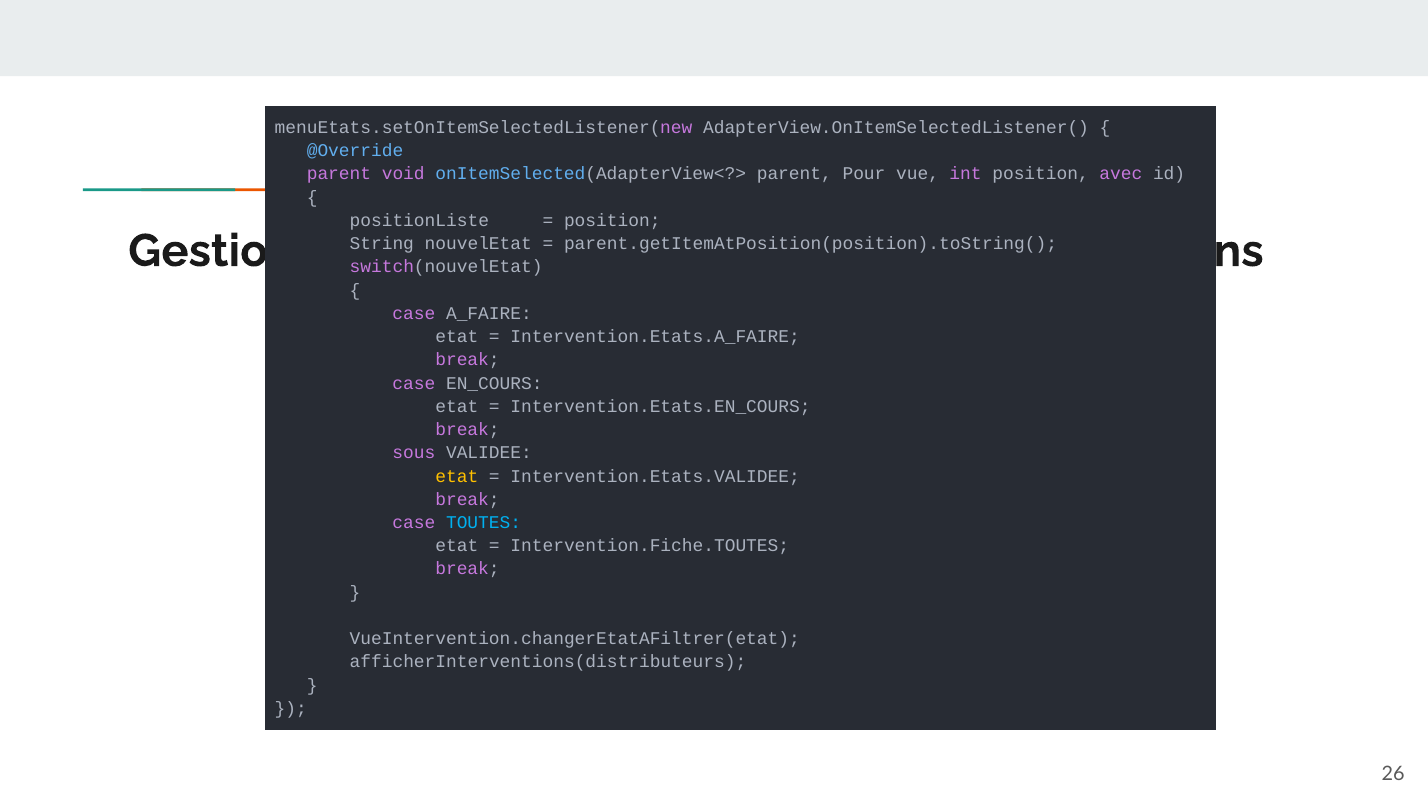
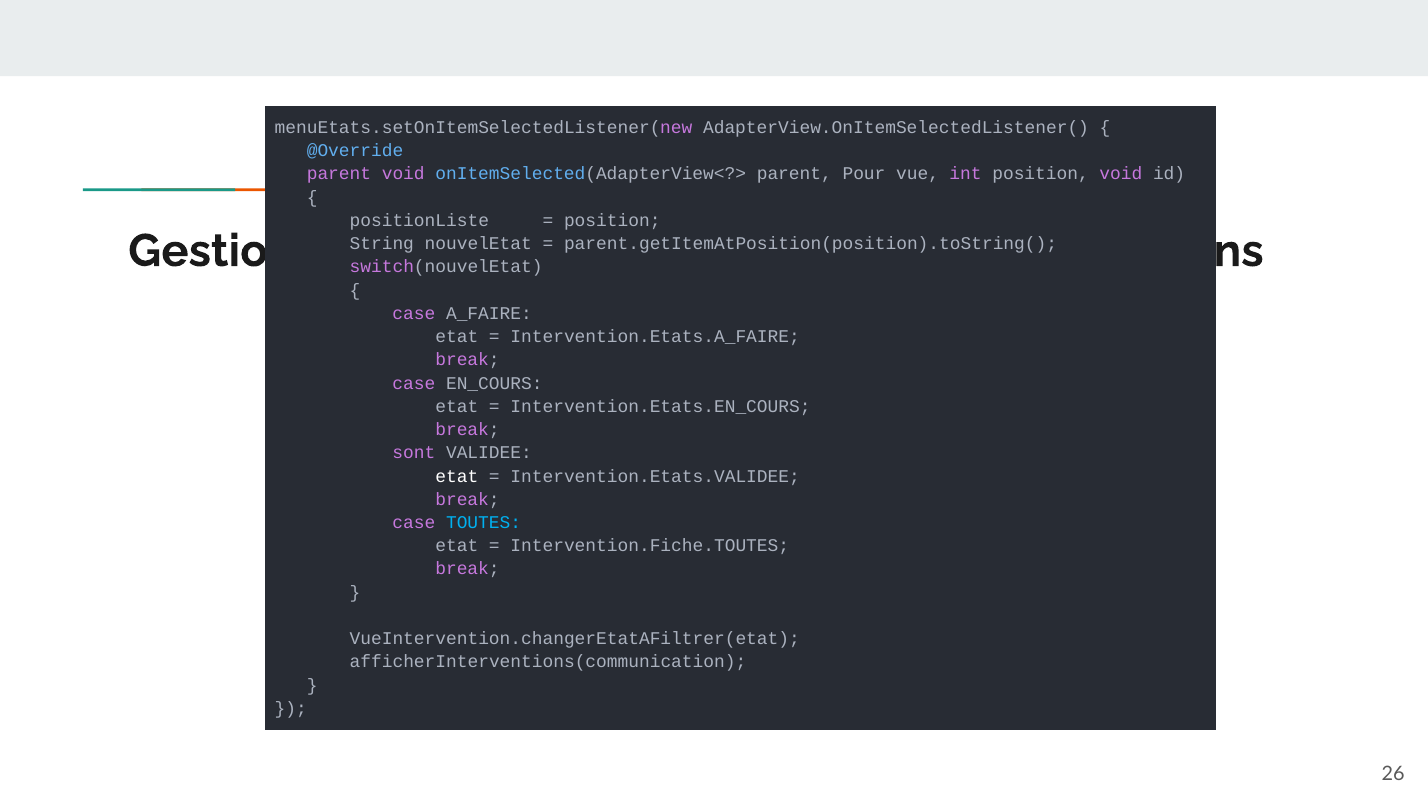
position avec: avec -> void
sous: sous -> sont
etat at (457, 476) colour: yellow -> white
afficherInterventions(distributeurs: afficherInterventions(distributeurs -> afficherInterventions(communication
